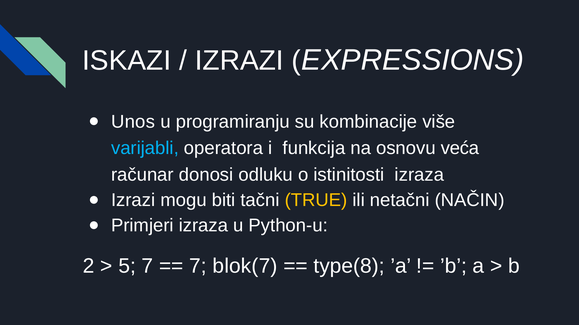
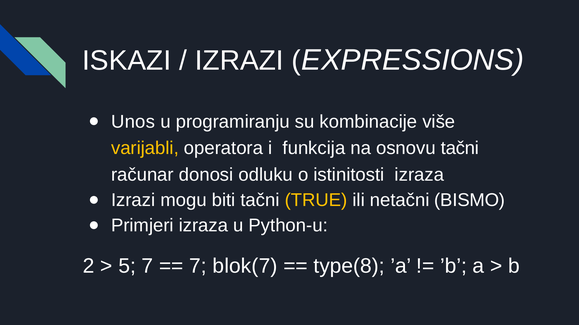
varijabli colour: light blue -> yellow
osnovu veća: veća -> tačni
NAČIN: NAČIN -> BISMO
